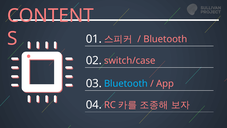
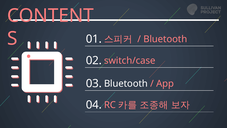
Bluetooth at (126, 83) colour: light blue -> white
